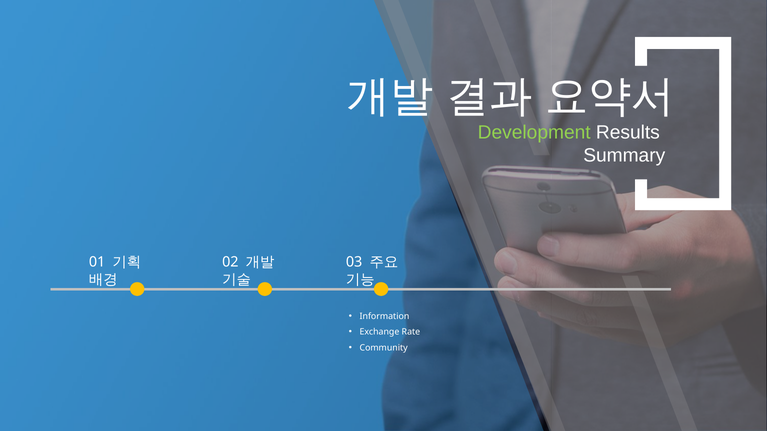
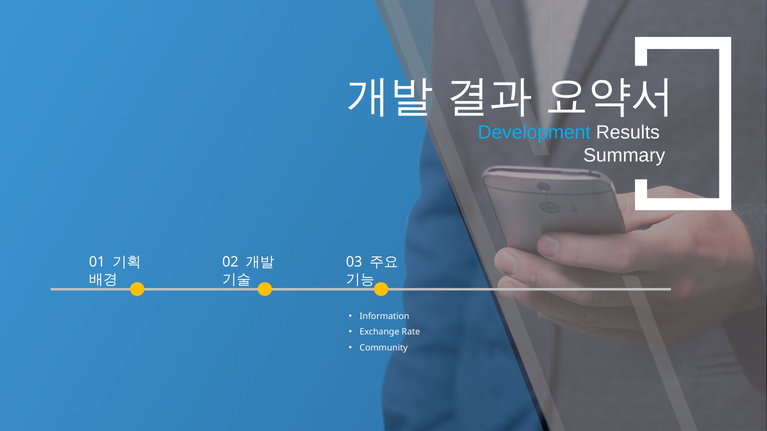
Development colour: light green -> light blue
